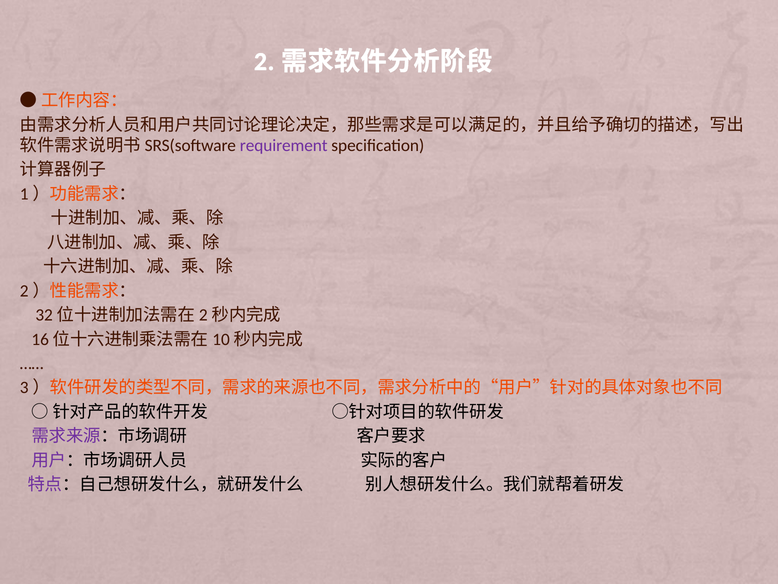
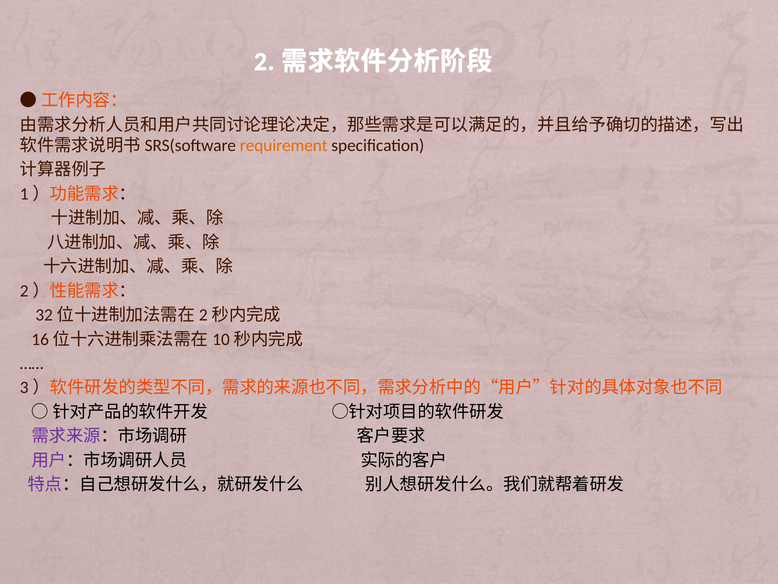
requirement colour: purple -> orange
